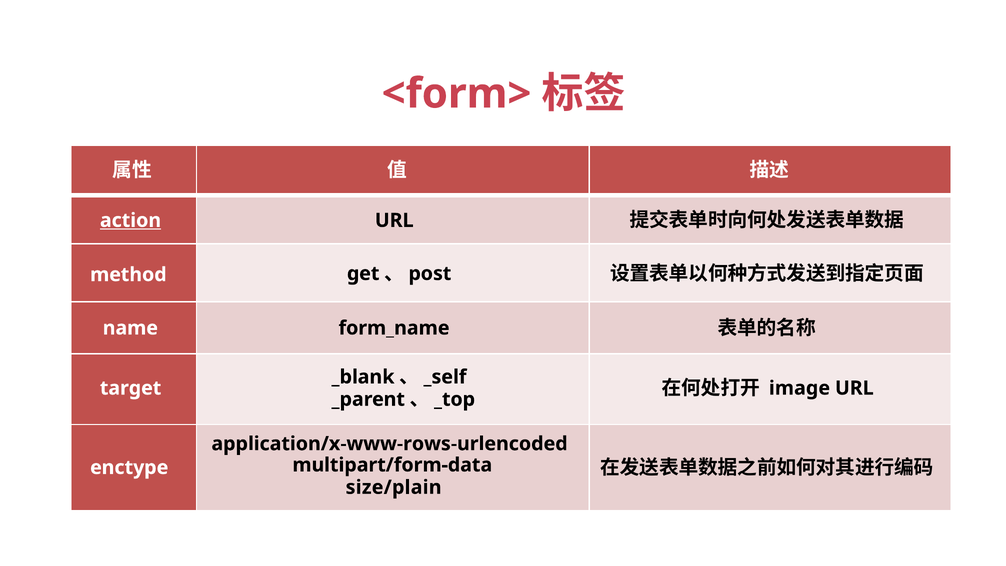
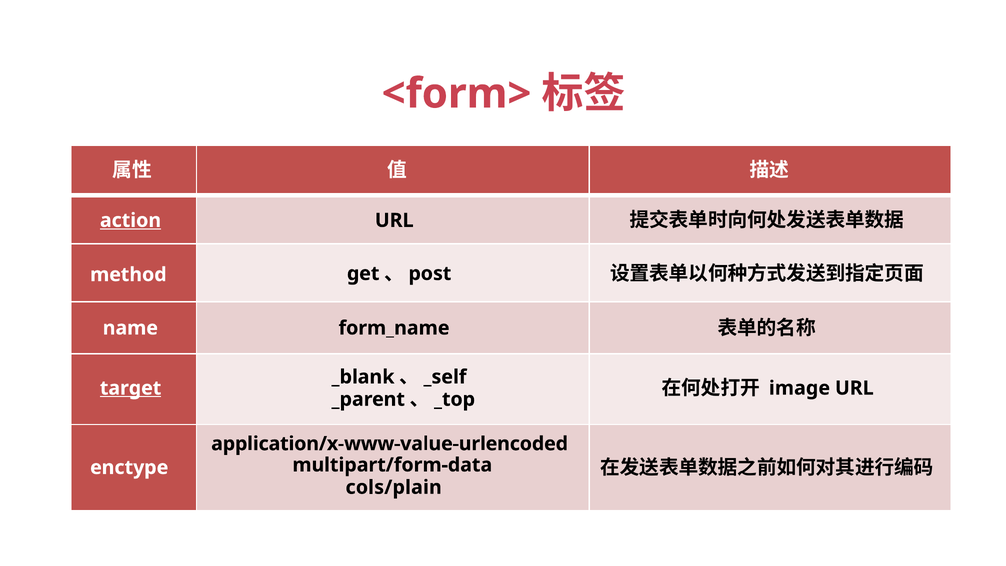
target underline: none -> present
application/x-www-rows-urlencoded: application/x-www-rows-urlencoded -> application/x-www-value-urlencoded
size/plain: size/plain -> cols/plain
